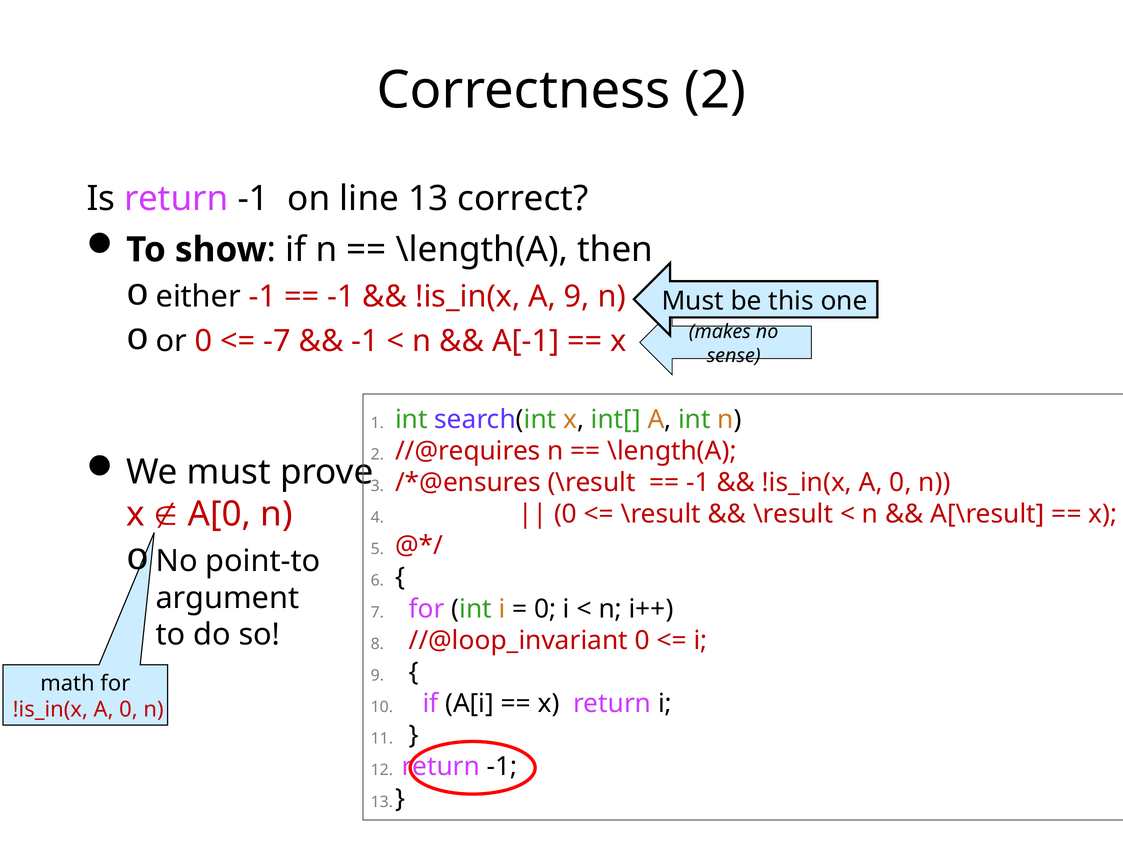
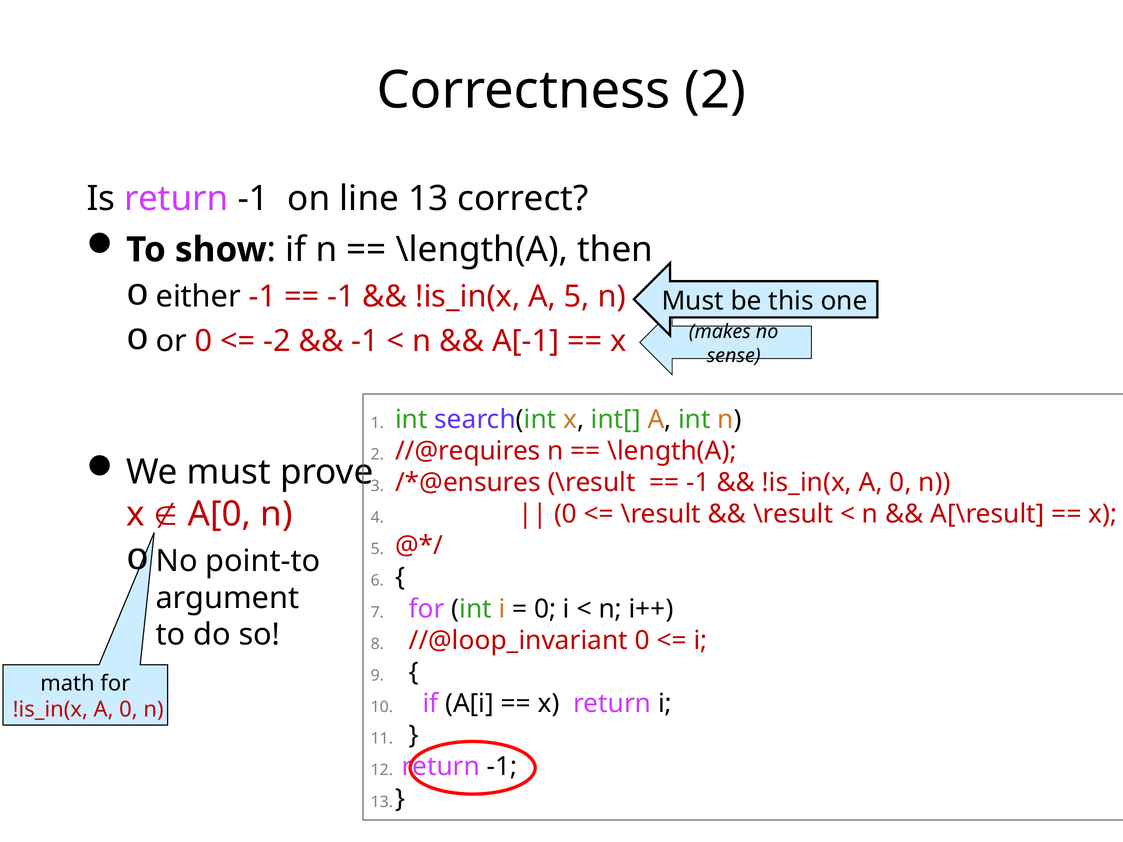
A 9: 9 -> 5
-7: -7 -> -2
